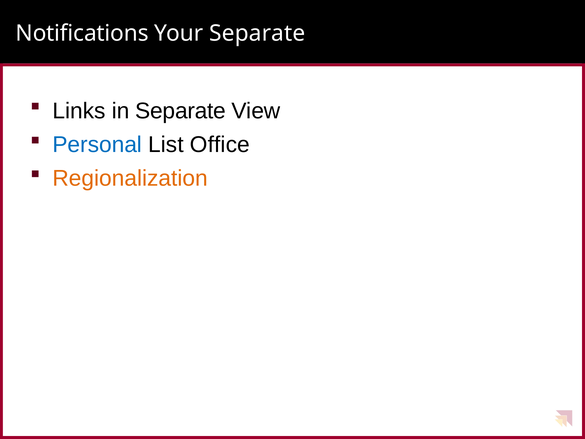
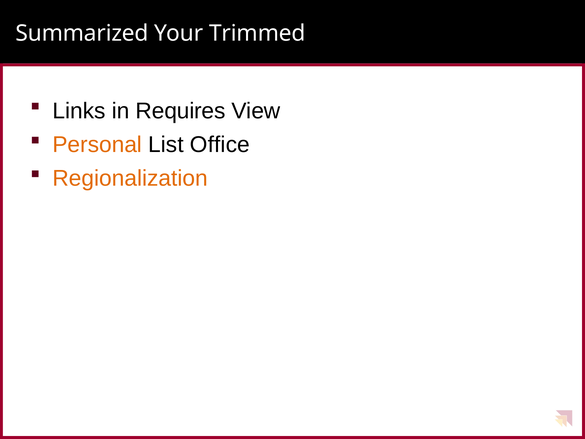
Notifications: Notifications -> Summarized
Your Separate: Separate -> Trimmed
in Separate: Separate -> Requires
Personal colour: blue -> orange
